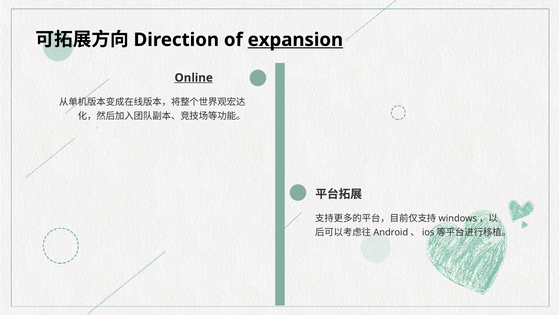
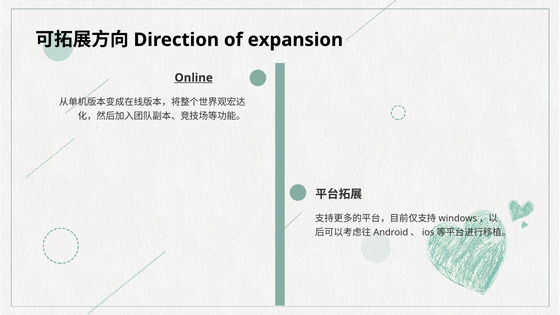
expansion underline: present -> none
